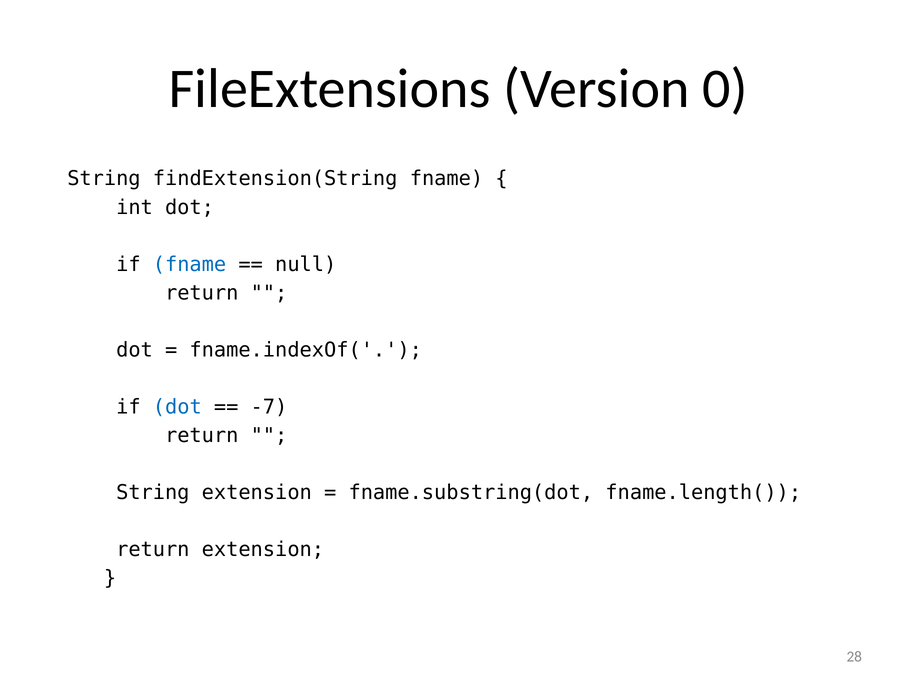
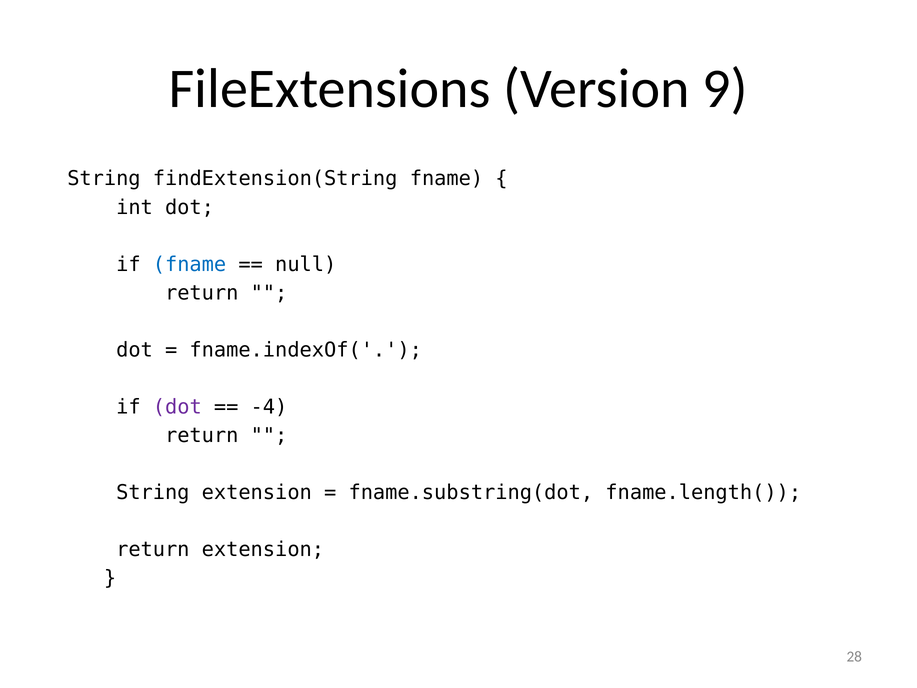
0: 0 -> 9
dot at (177, 407) colour: blue -> purple
-7: -7 -> -4
